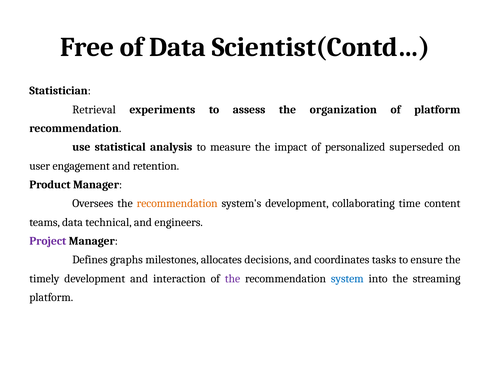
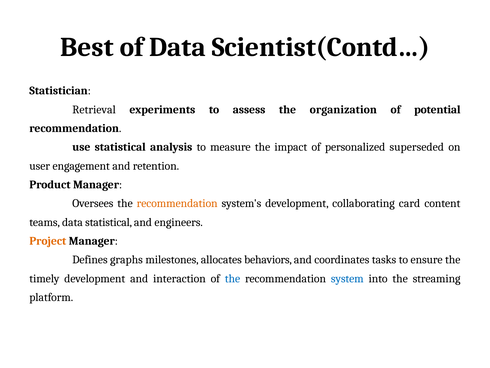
Free: Free -> Best
of platform: platform -> potential
time: time -> card
data technical: technical -> statistical
Project colour: purple -> orange
decisions: decisions -> behaviors
the at (232, 278) colour: purple -> blue
